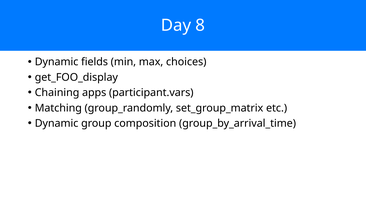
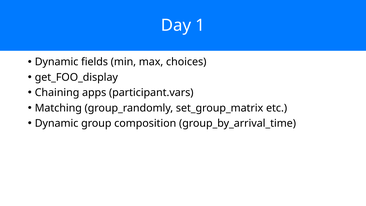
8: 8 -> 1
